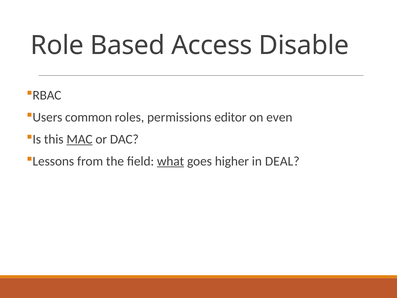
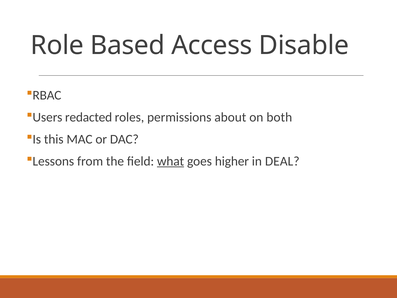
common: common -> redacted
editor: editor -> about
even: even -> both
MAC underline: present -> none
